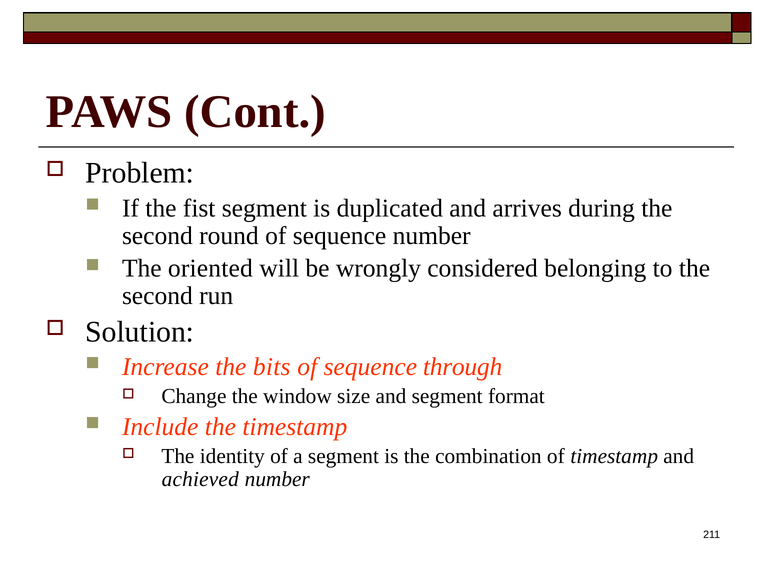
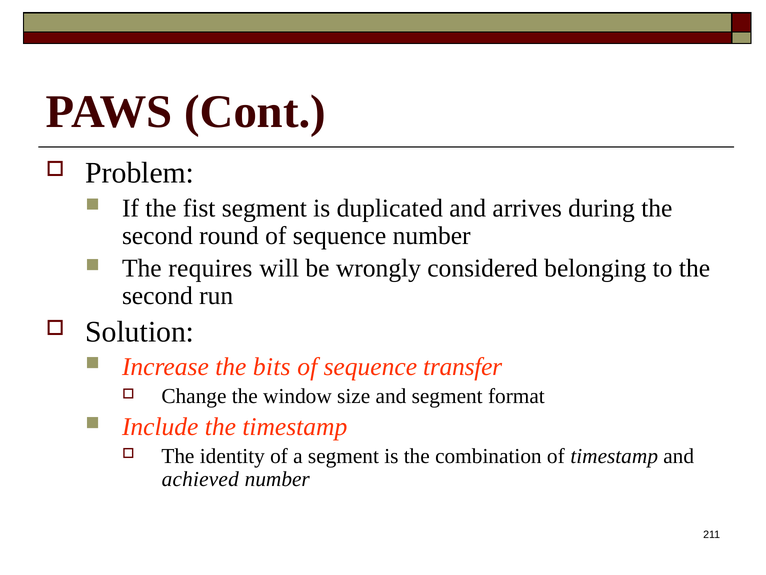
oriented: oriented -> requires
through: through -> transfer
